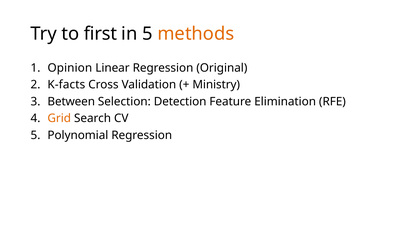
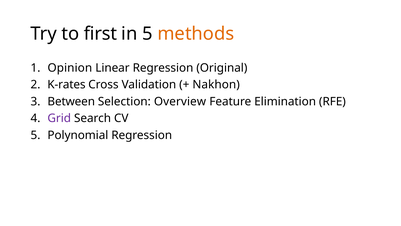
K-facts: K-facts -> K-rates
Ministry: Ministry -> Nakhon
Detection: Detection -> Overview
Grid colour: orange -> purple
